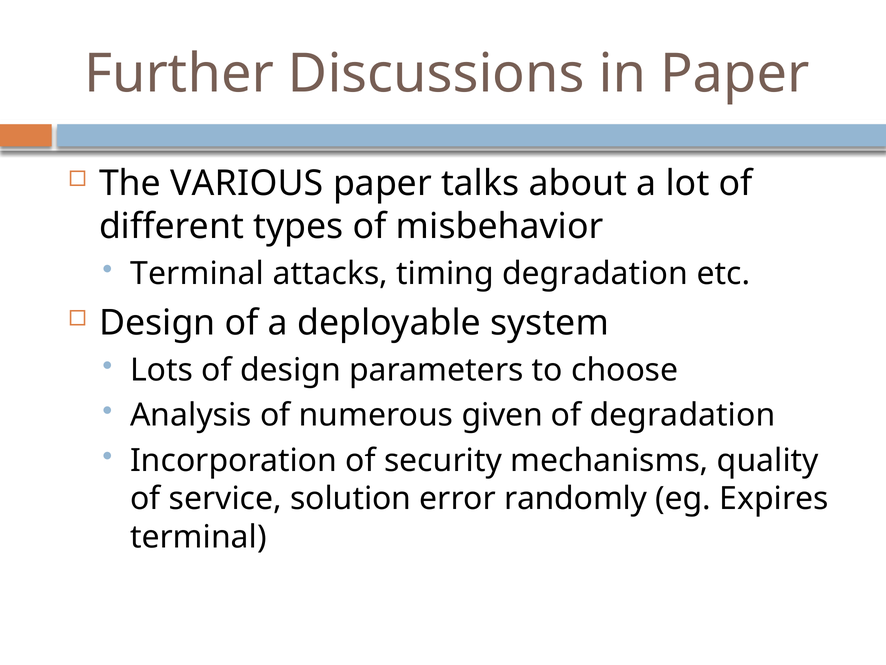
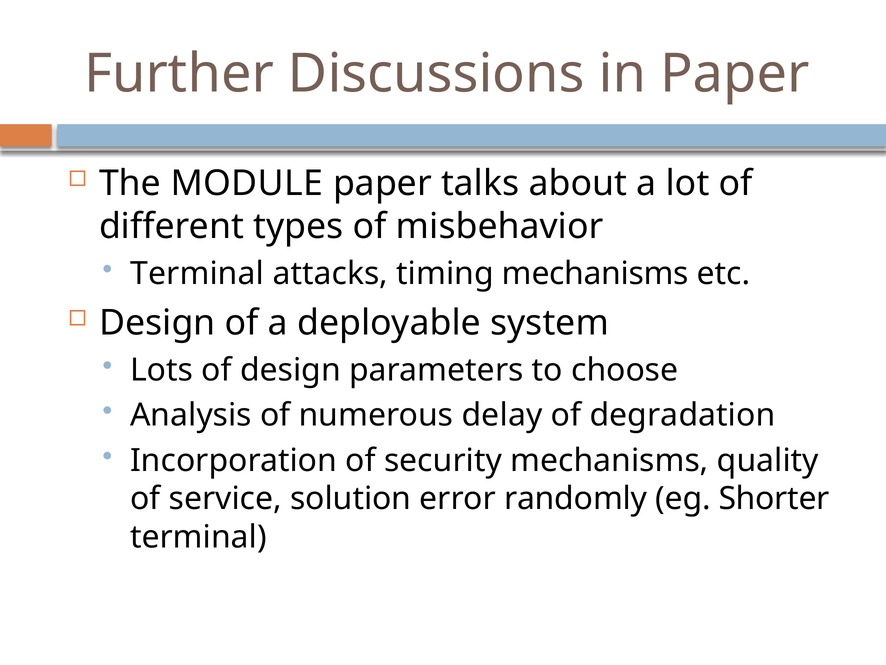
VARIOUS: VARIOUS -> MODULE
timing degradation: degradation -> mechanisms
given: given -> delay
Expires: Expires -> Shorter
